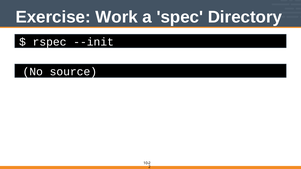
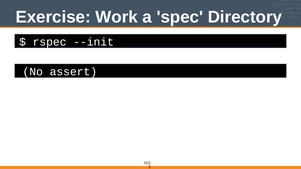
source: source -> assert
